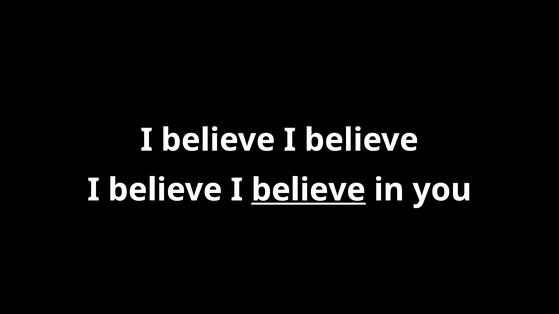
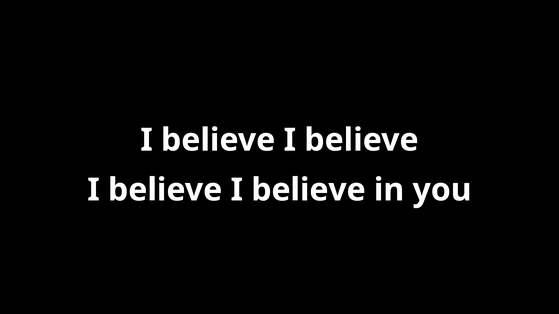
believe at (308, 190) underline: present -> none
